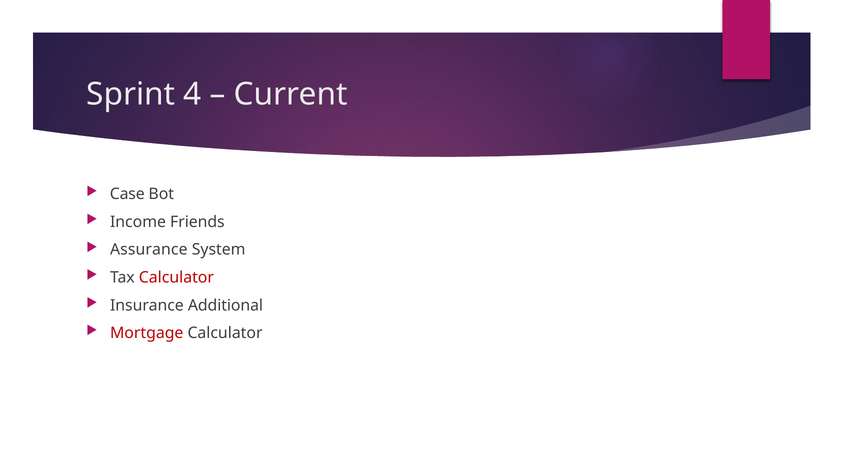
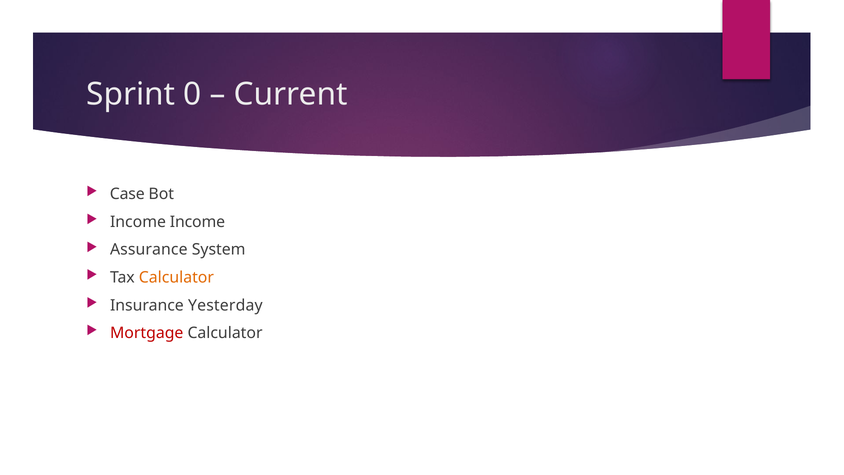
4: 4 -> 0
Income Friends: Friends -> Income
Calculator at (176, 277) colour: red -> orange
Additional: Additional -> Yesterday
